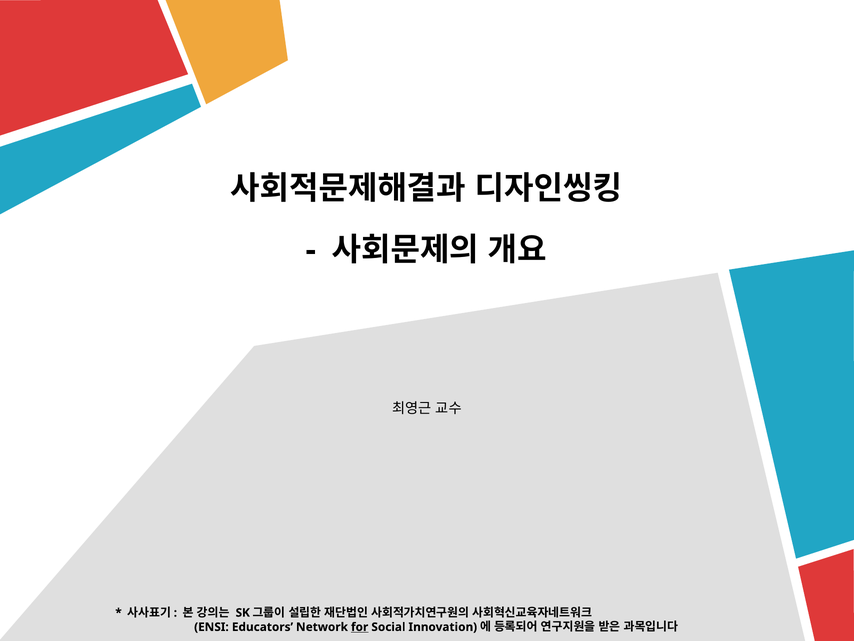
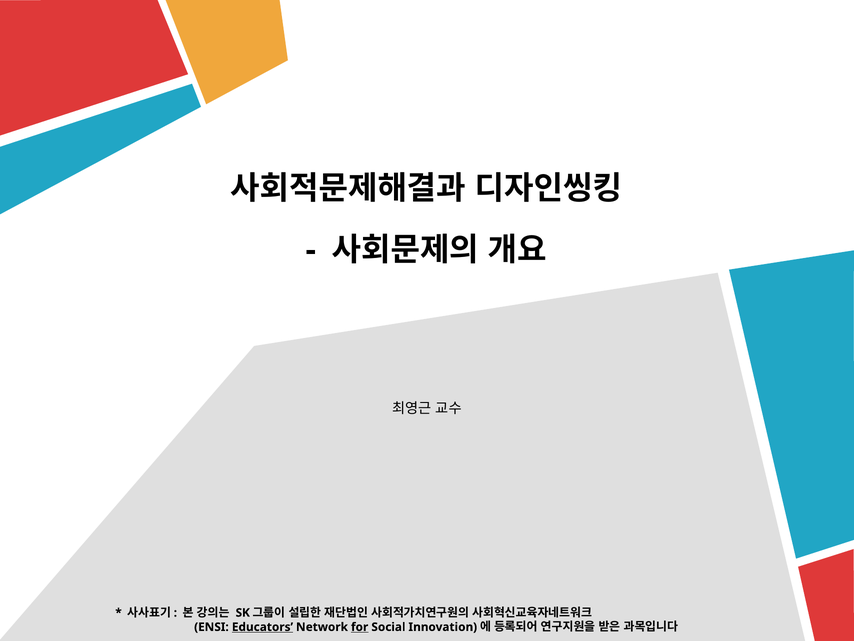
Educators underline: none -> present
